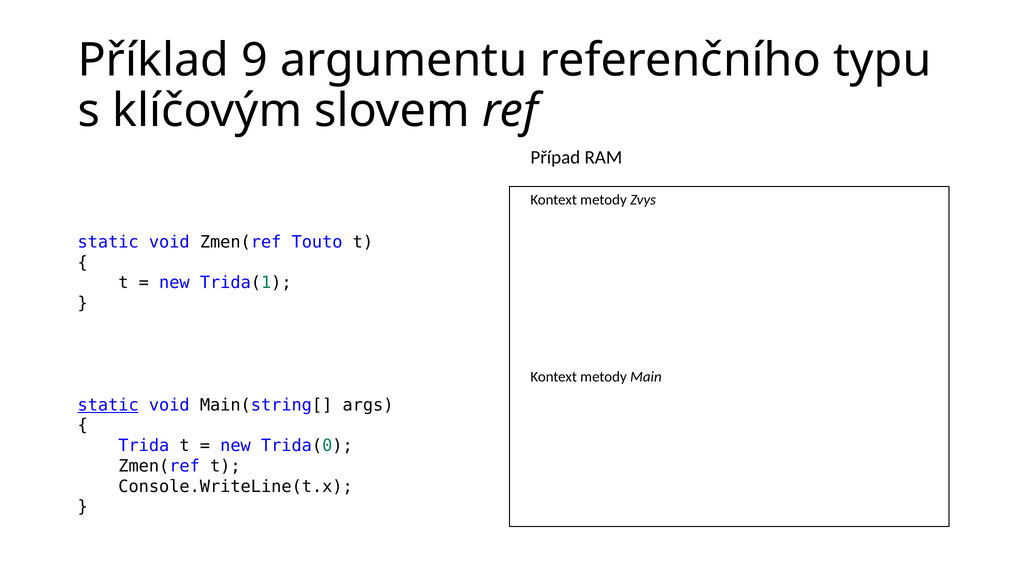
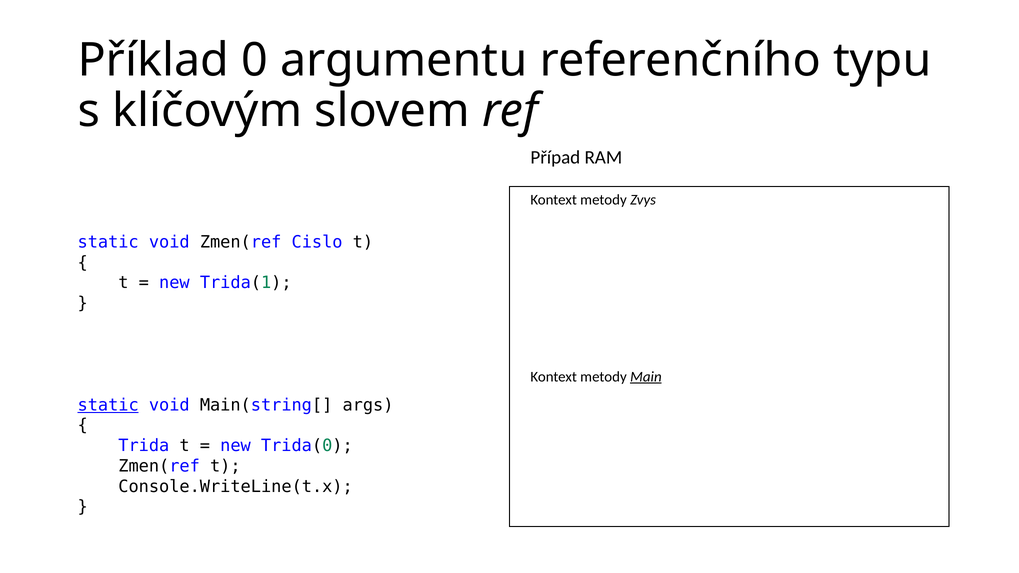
9: 9 -> 0
Touto: Touto -> Cislo
Main underline: none -> present
